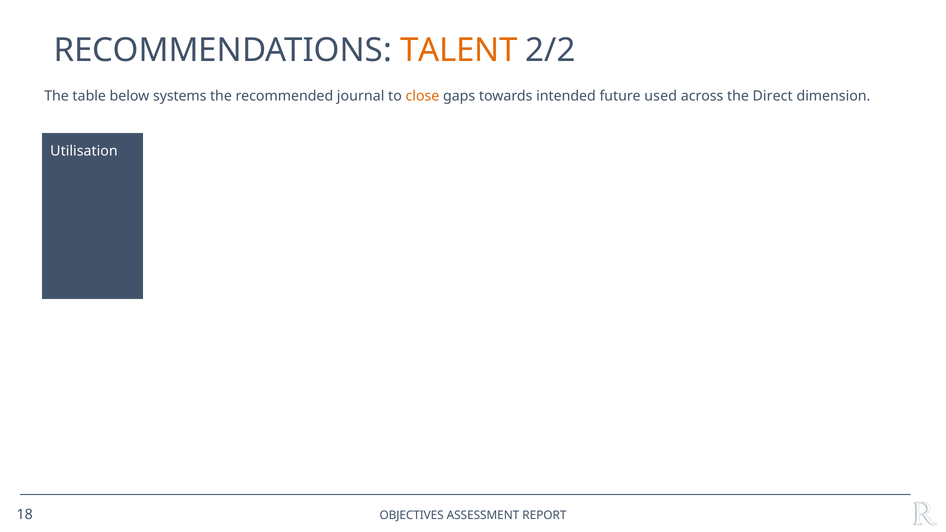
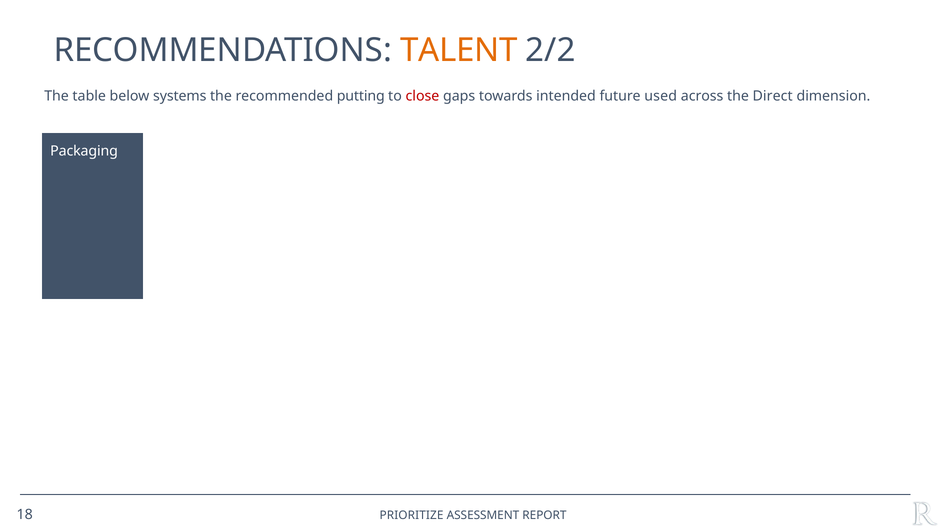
journal: journal -> putting
close colour: orange -> red
Utilisation: Utilisation -> Packaging
OBJECTIVES: OBJECTIVES -> PRIORITIZE
